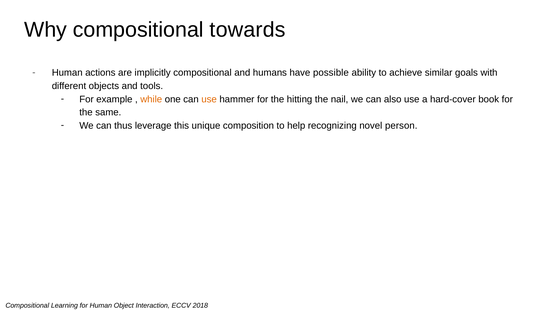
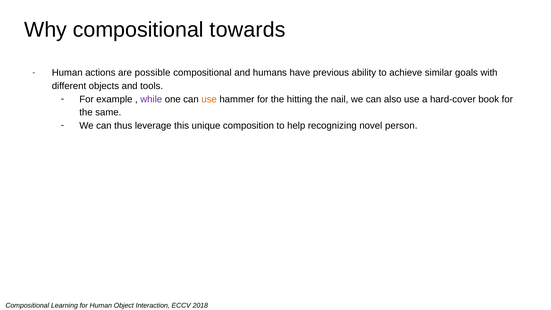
implicitly: implicitly -> possible
possible: possible -> previous
while colour: orange -> purple
